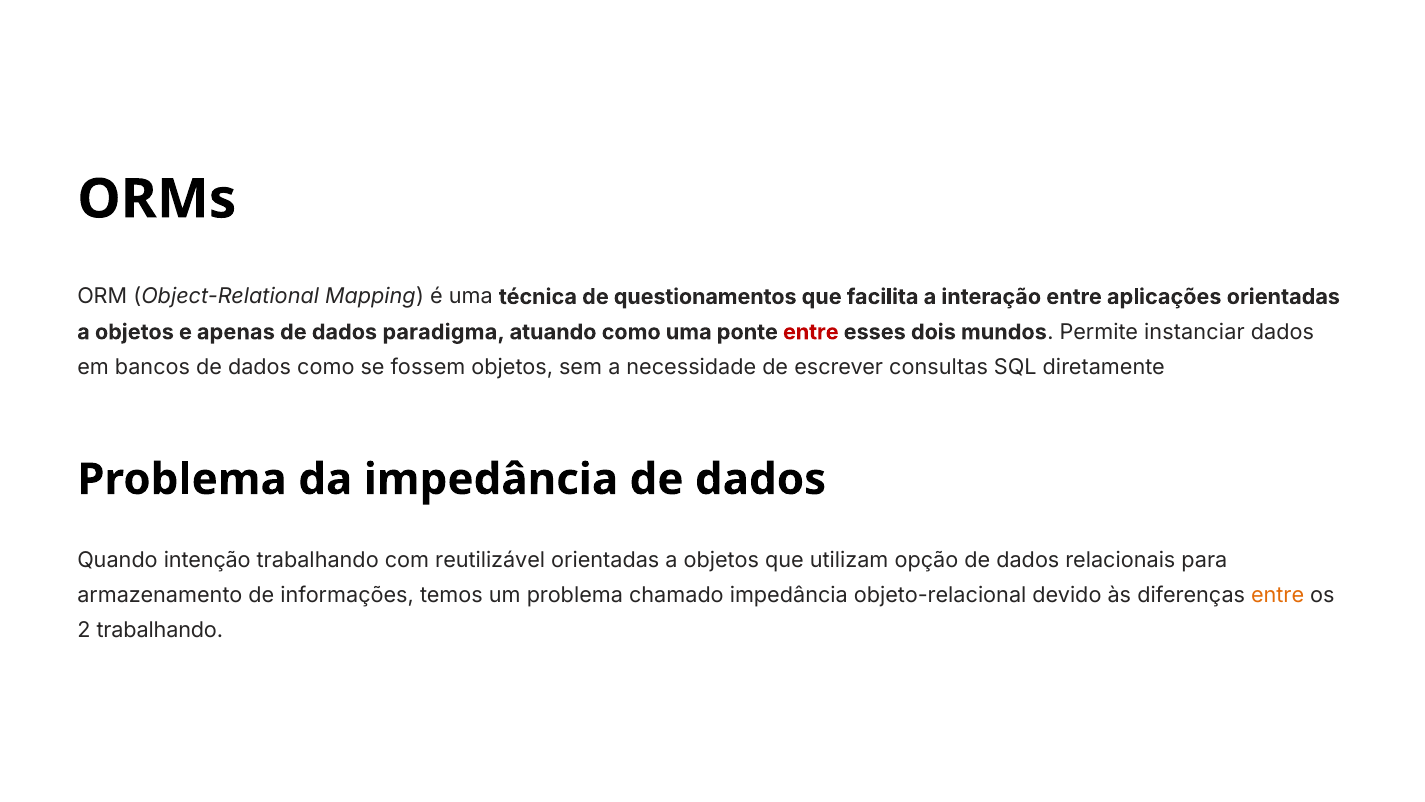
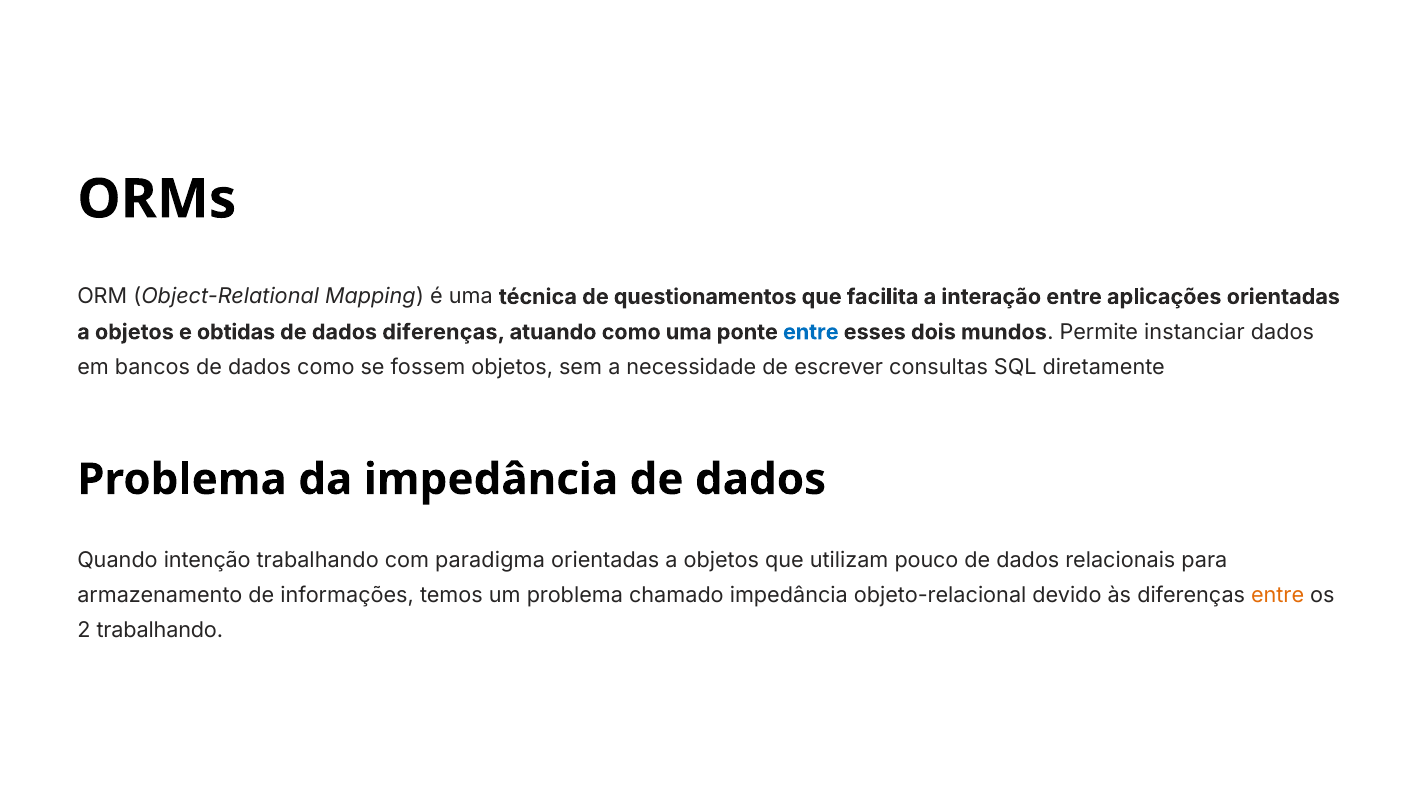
apenas: apenas -> obtidas
dados paradigma: paradigma -> diferenças
entre at (811, 332) colour: red -> blue
reutilizável: reutilizável -> paradigma
opção: opção -> pouco
